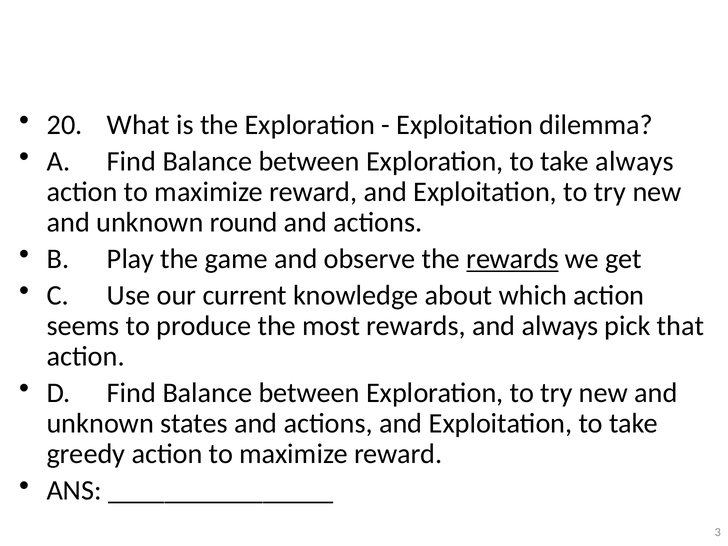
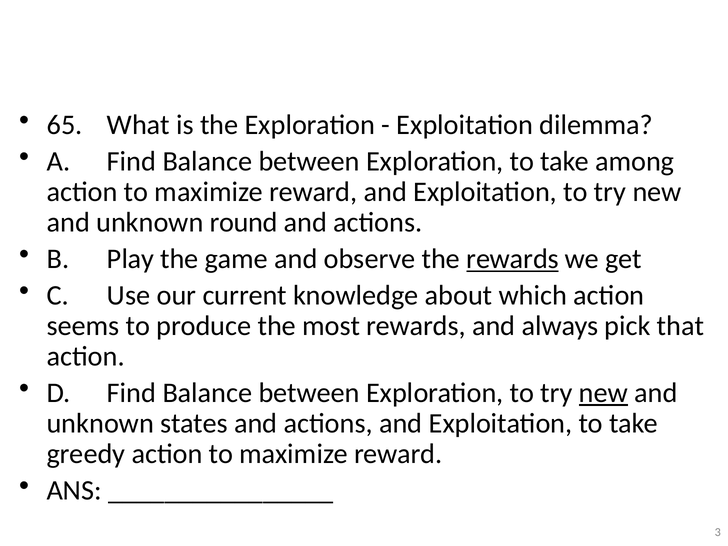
20: 20 -> 65
take always: always -> among
new at (603, 393) underline: none -> present
